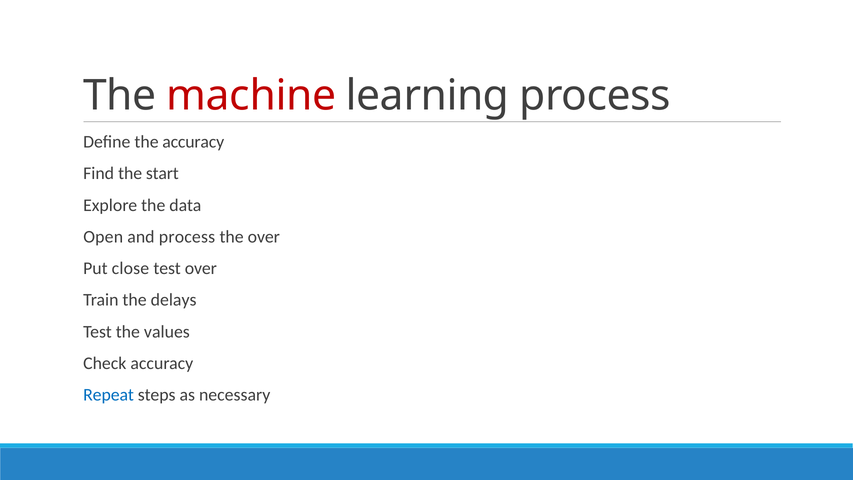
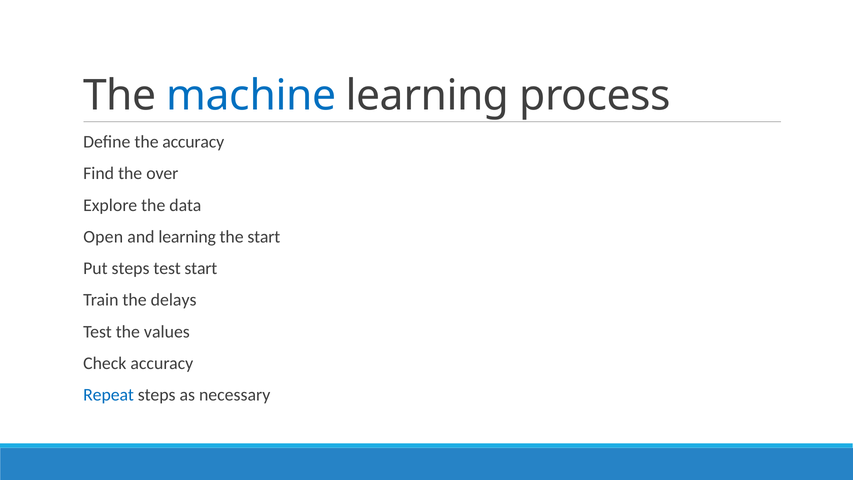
machine colour: red -> blue
start: start -> over
and process: process -> learning
the over: over -> start
Put close: close -> steps
test over: over -> start
